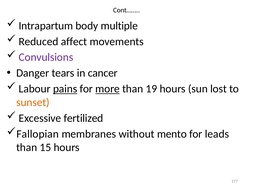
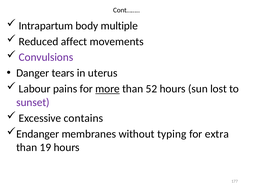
cancer: cancer -> uterus
pains underline: present -> none
19: 19 -> 52
sunset colour: orange -> purple
fertilized: fertilized -> contains
Fallopian: Fallopian -> Endanger
mento: mento -> typing
leads: leads -> extra
15: 15 -> 19
